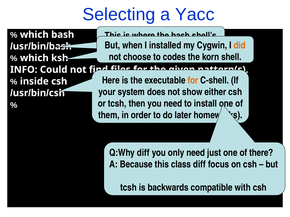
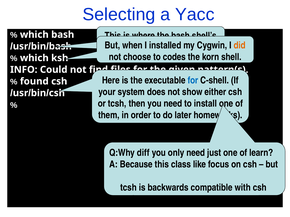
for at (193, 81) colour: orange -> blue
inside at (34, 81): inside -> found
there: there -> learn
class diff: diff -> like
